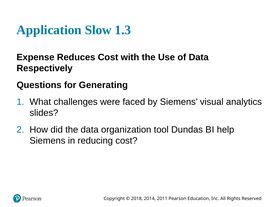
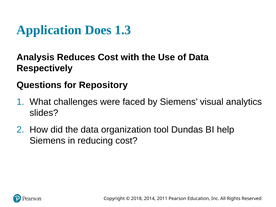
Slow: Slow -> Does
Expense: Expense -> Analysis
Generating: Generating -> Repository
